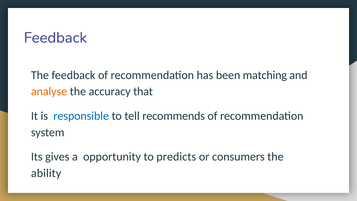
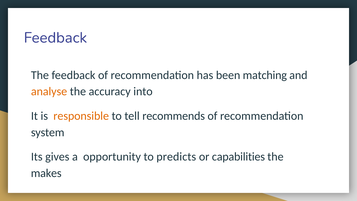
that: that -> into
responsible colour: blue -> orange
consumers: consumers -> capabilities
ability: ability -> makes
